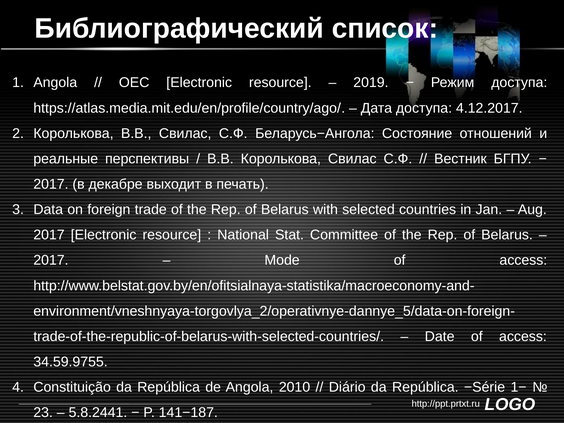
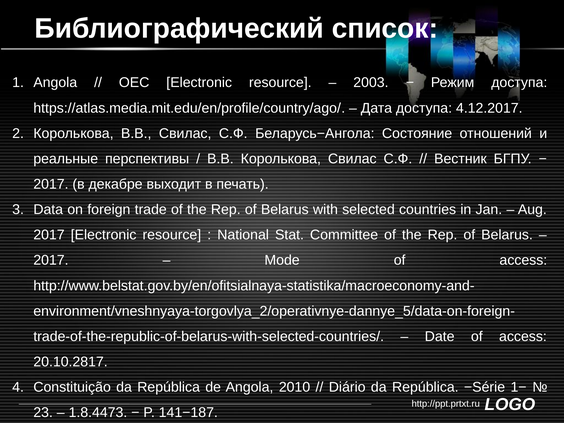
2019: 2019 -> 2003
34.59.9755: 34.59.9755 -> 20.10.2817
5.8.2441: 5.8.2441 -> 1.8.4473
